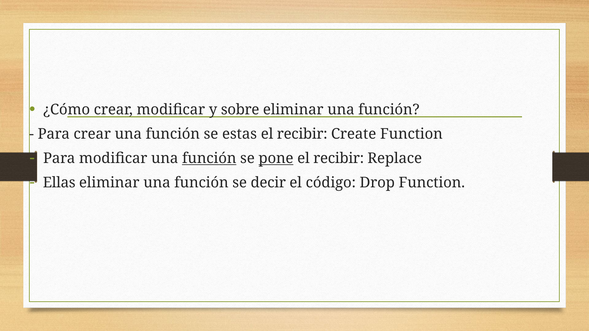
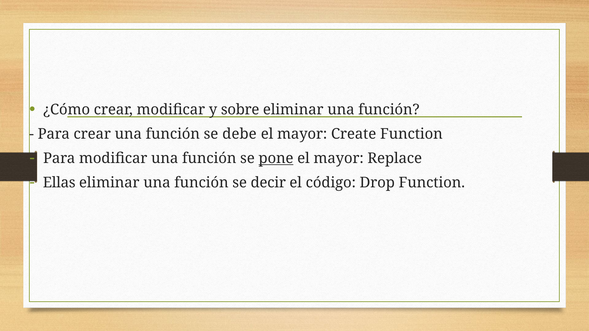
estas: estas -> debe
recibir at (302, 134): recibir -> mayor
función at (209, 158) underline: present -> none
recibir at (339, 158): recibir -> mayor
